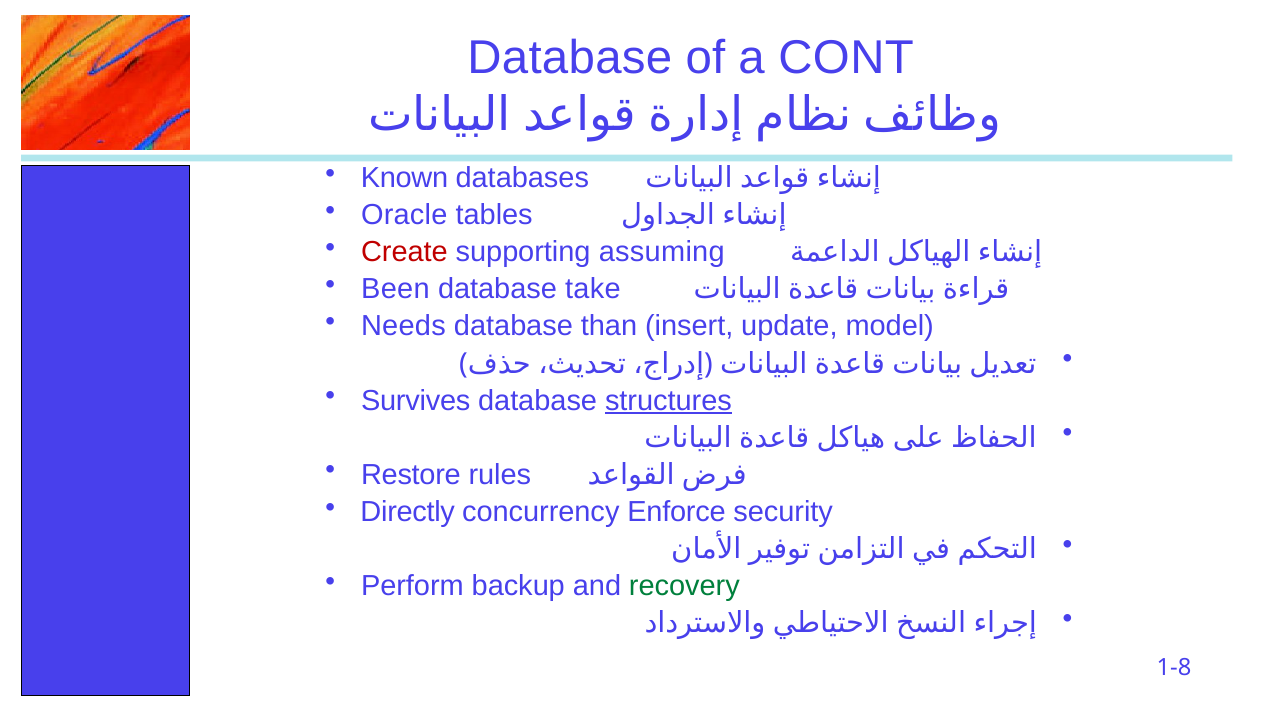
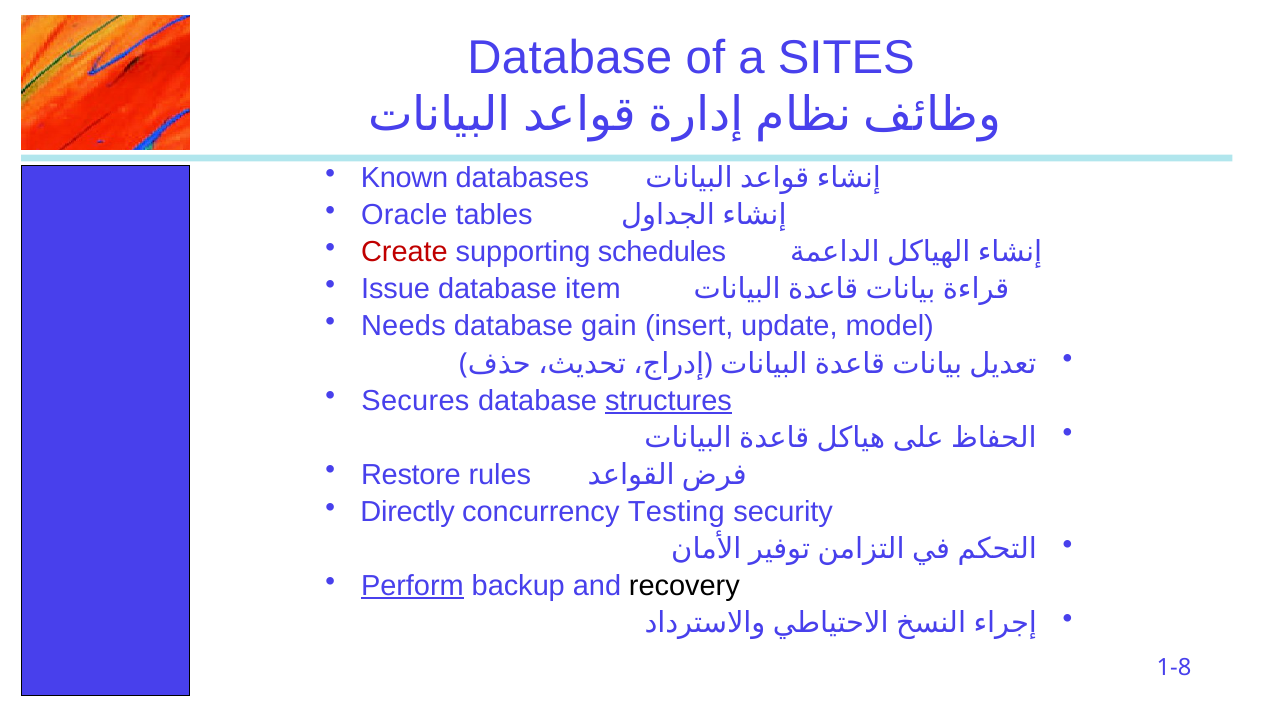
CONT: CONT -> SITES
assuming: assuming -> schedules
Been: Been -> Issue
take: take -> item
than: than -> gain
Survives: Survives -> Secures
Enforce: Enforce -> Testing
Perform underline: none -> present
recovery colour: green -> black
